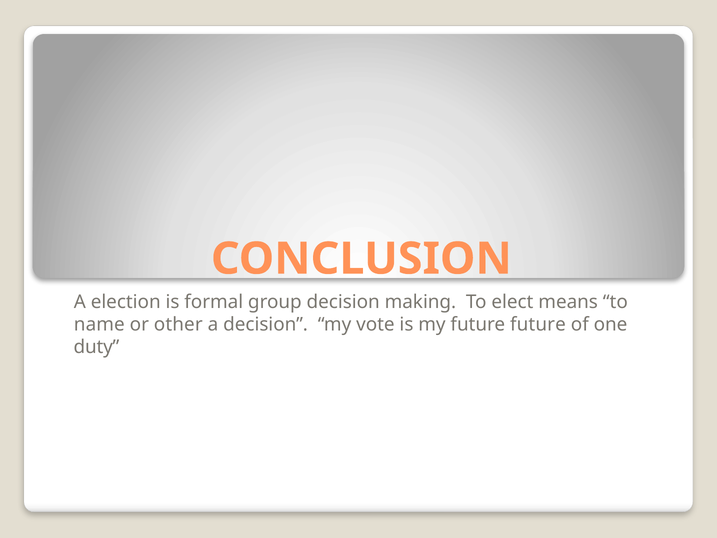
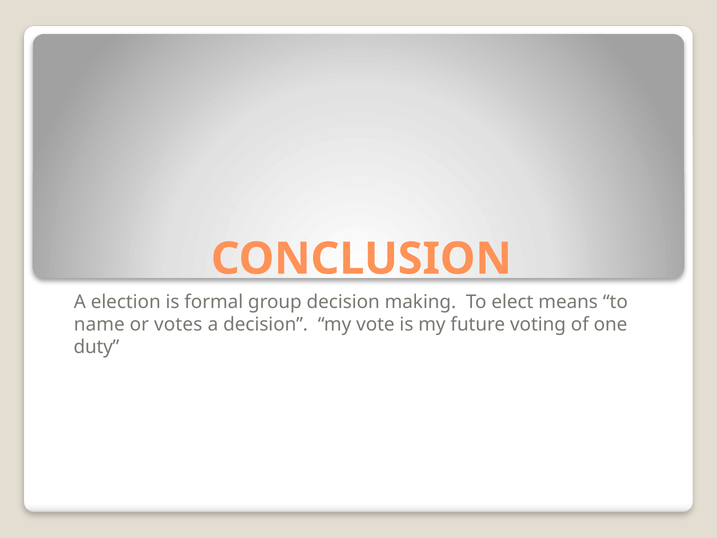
other: other -> votes
future future: future -> voting
